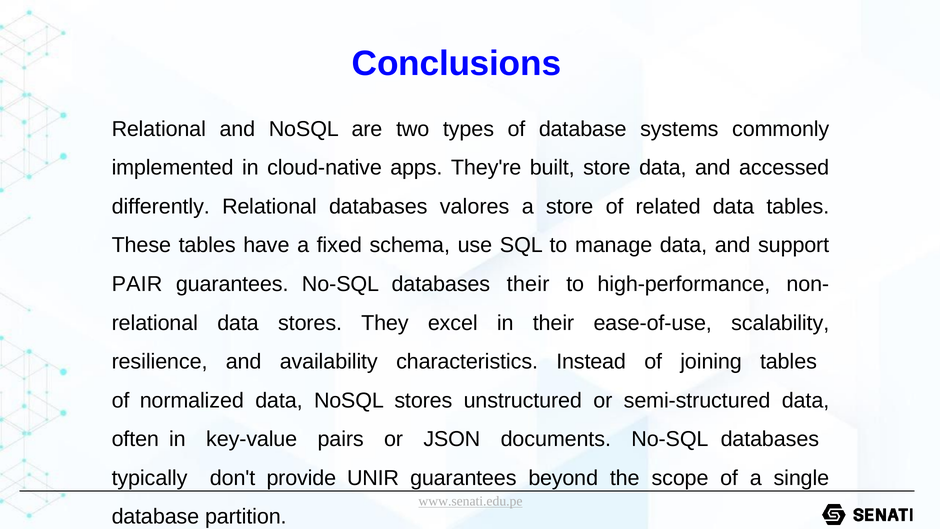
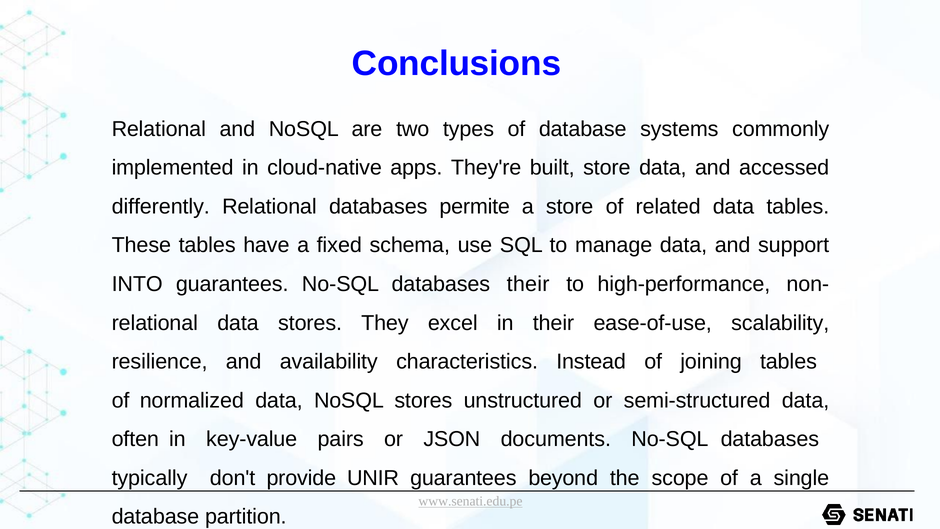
valores: valores -> permite
PAIR: PAIR -> INTO
